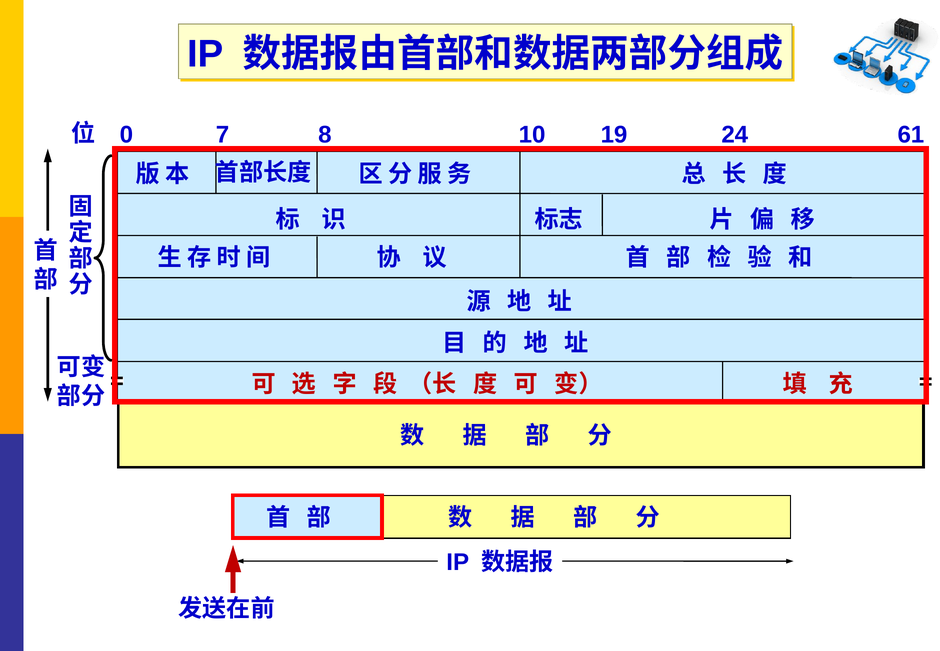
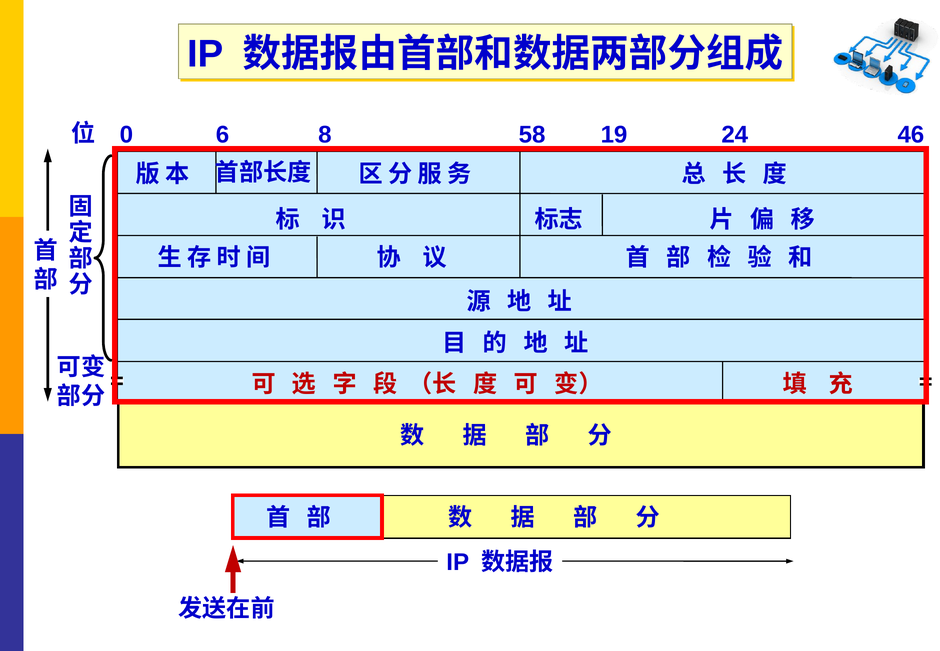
7: 7 -> 6
10: 10 -> 58
61: 61 -> 46
